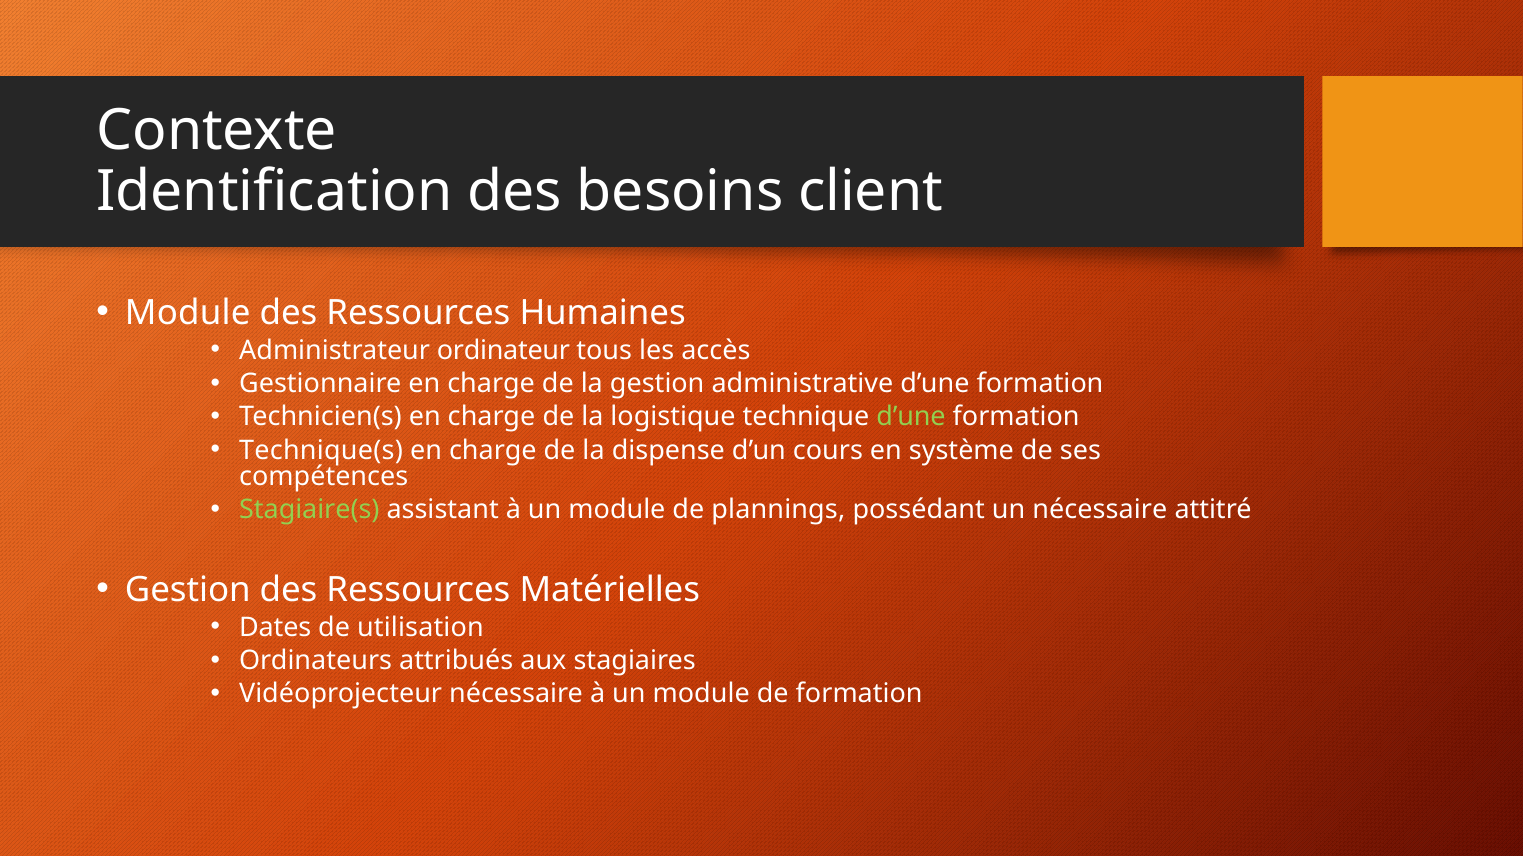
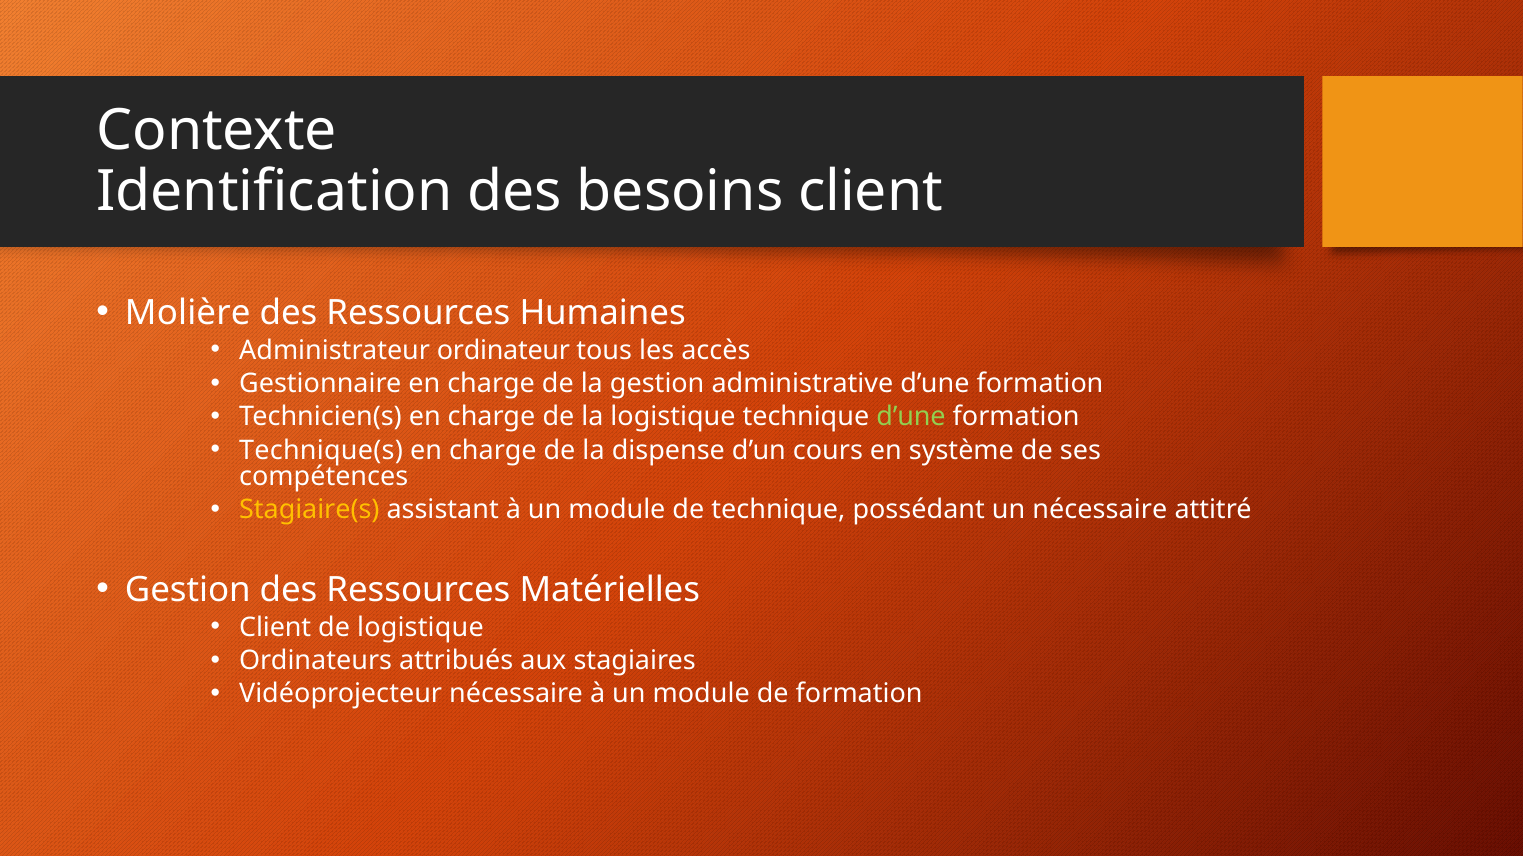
Module at (188, 313): Module -> Molière
Stagiaire(s colour: light green -> yellow
de plannings: plannings -> technique
Dates at (275, 628): Dates -> Client
de utilisation: utilisation -> logistique
